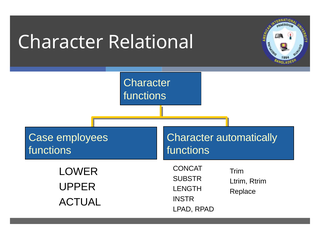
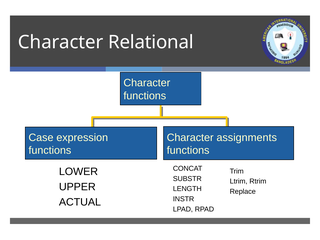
employees: employees -> expression
automatically: automatically -> assignments
